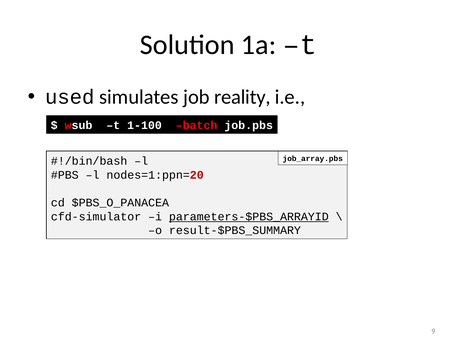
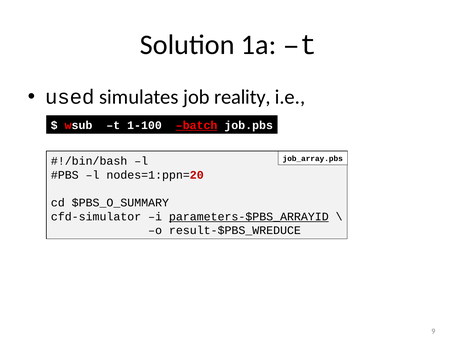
batch underline: none -> present
$PBS_O_PANACEA: $PBS_O_PANACEA -> $PBS_O_SUMMARY
result-$PBS_SUMMARY: result-$PBS_SUMMARY -> result-$PBS_WREDUCE
